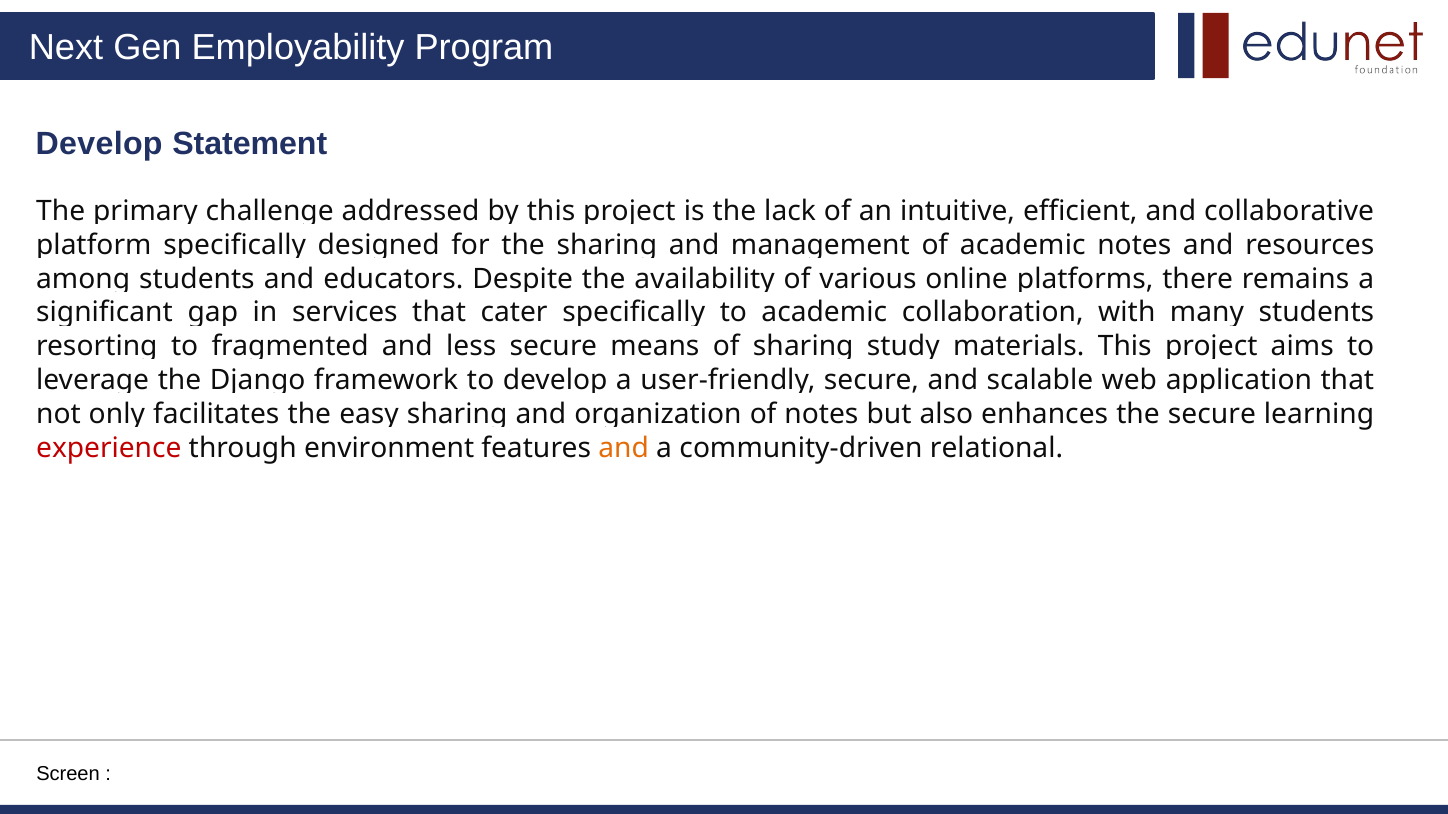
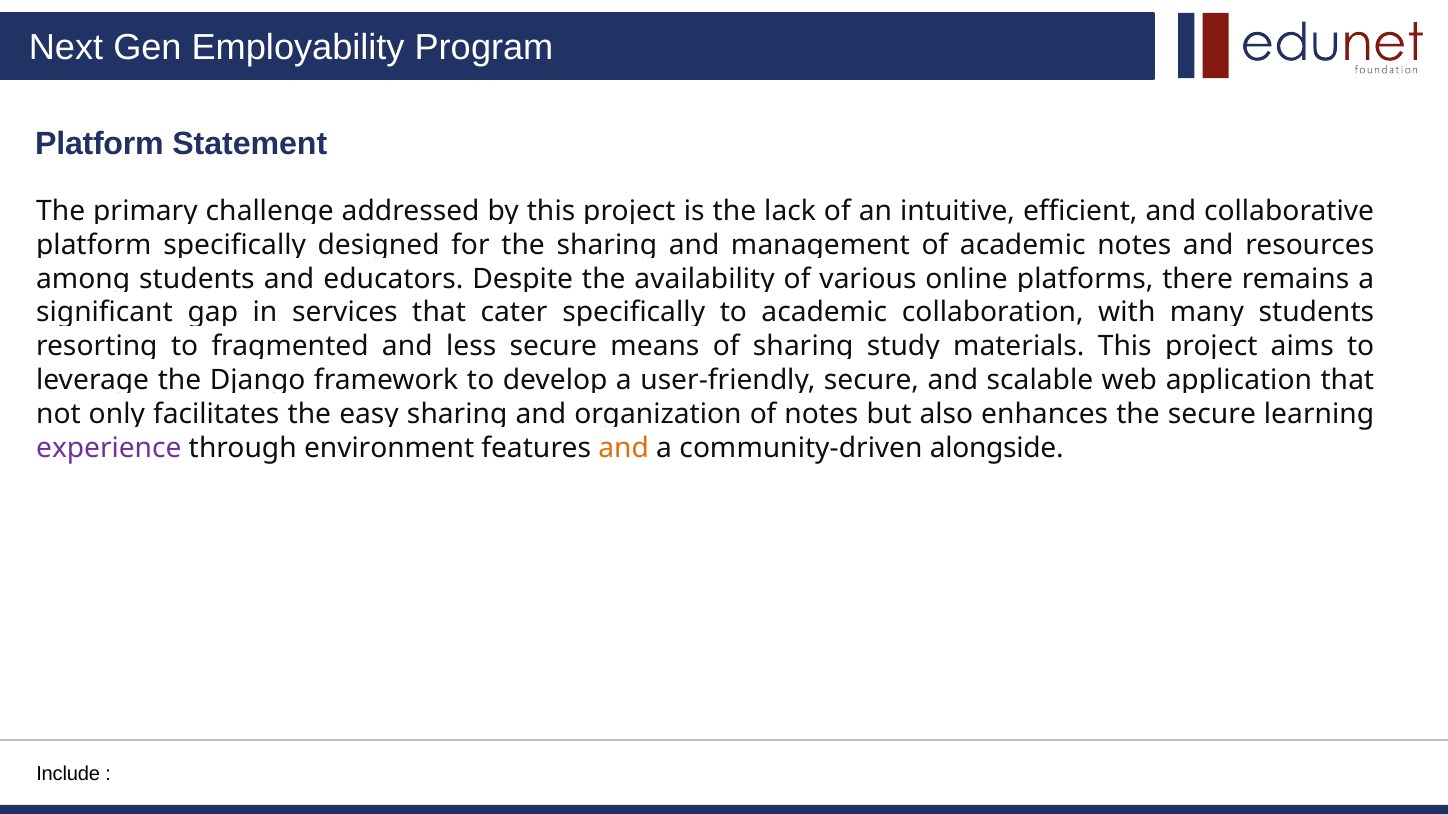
Develop at (99, 144): Develop -> Platform
experience colour: red -> purple
relational: relational -> alongside
Screen: Screen -> Include
